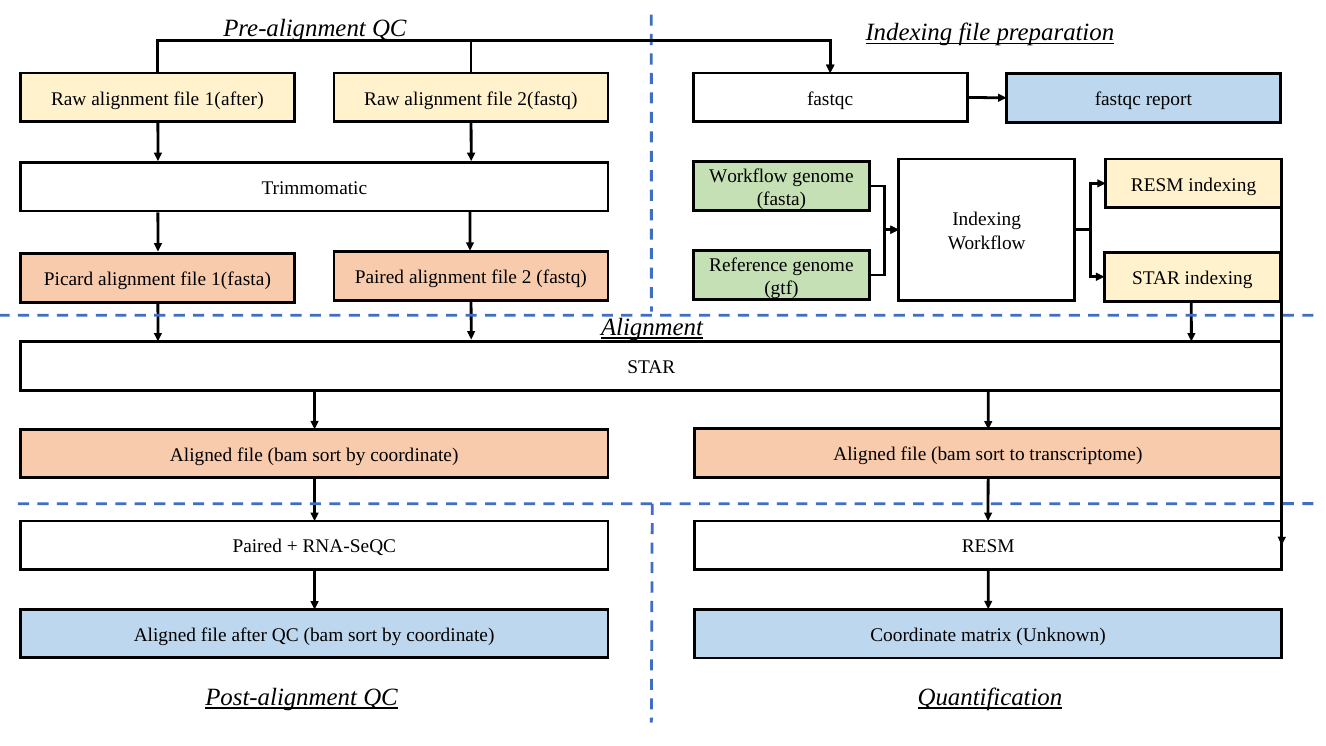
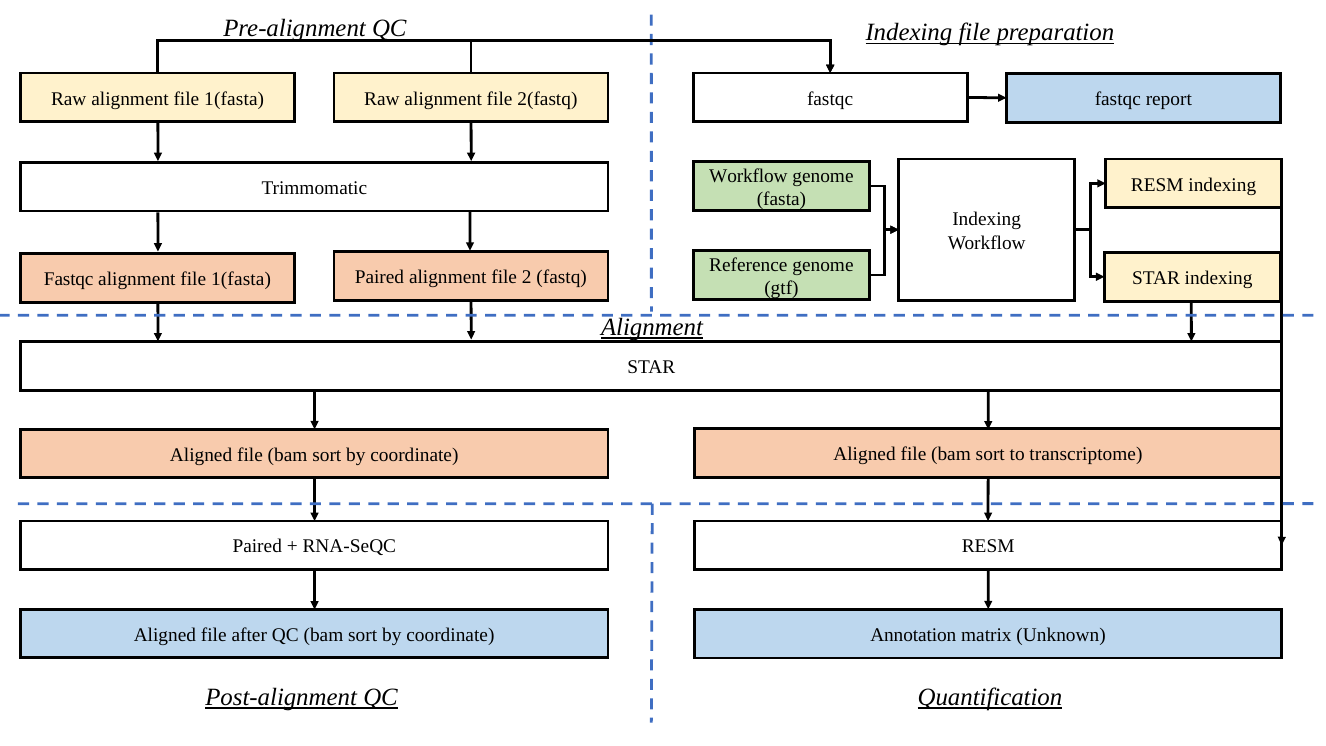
Raw alignment file 1(after: 1(after -> 1(fasta
Picard at (69, 279): Picard -> Fastqc
coordinate Coordinate: Coordinate -> Annotation
